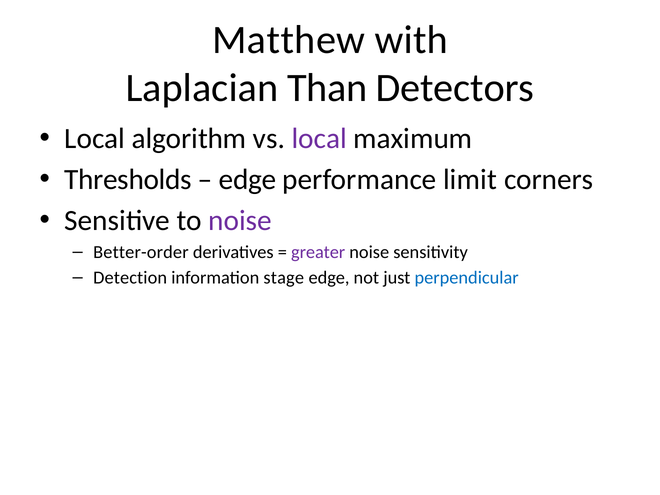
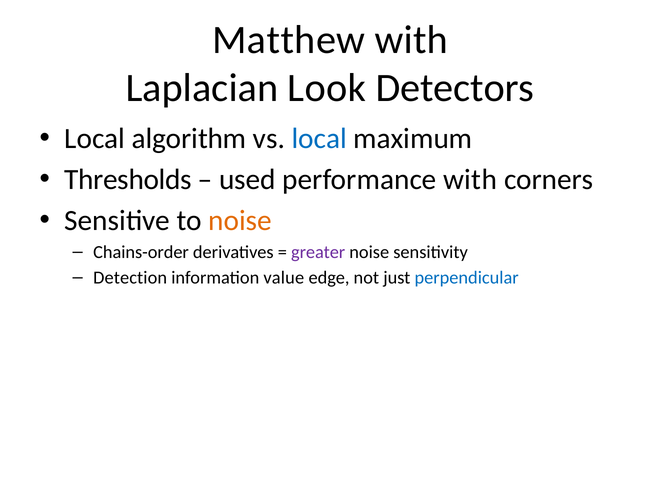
Than: Than -> Look
local at (319, 138) colour: purple -> blue
edge at (248, 180): edge -> used
performance limit: limit -> with
noise at (240, 221) colour: purple -> orange
Better-order: Better-order -> Chains-order
stage: stage -> value
